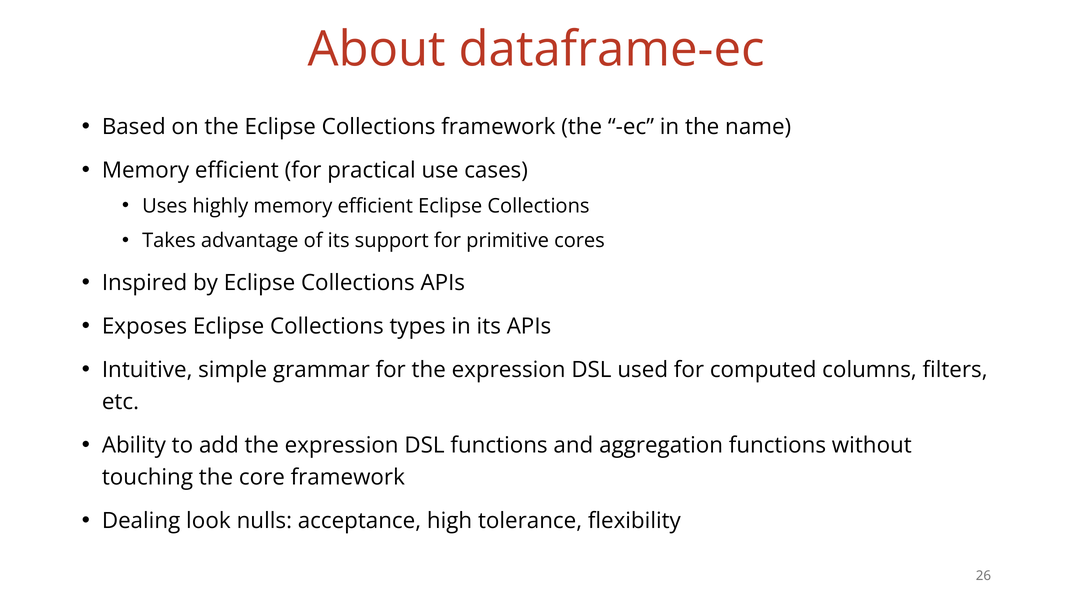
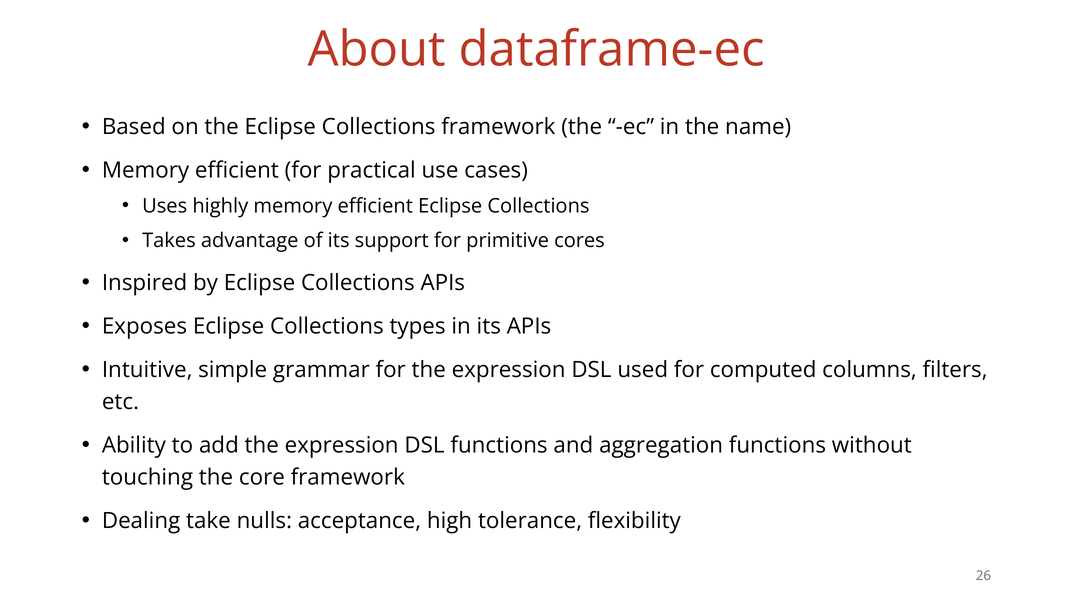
look: look -> take
